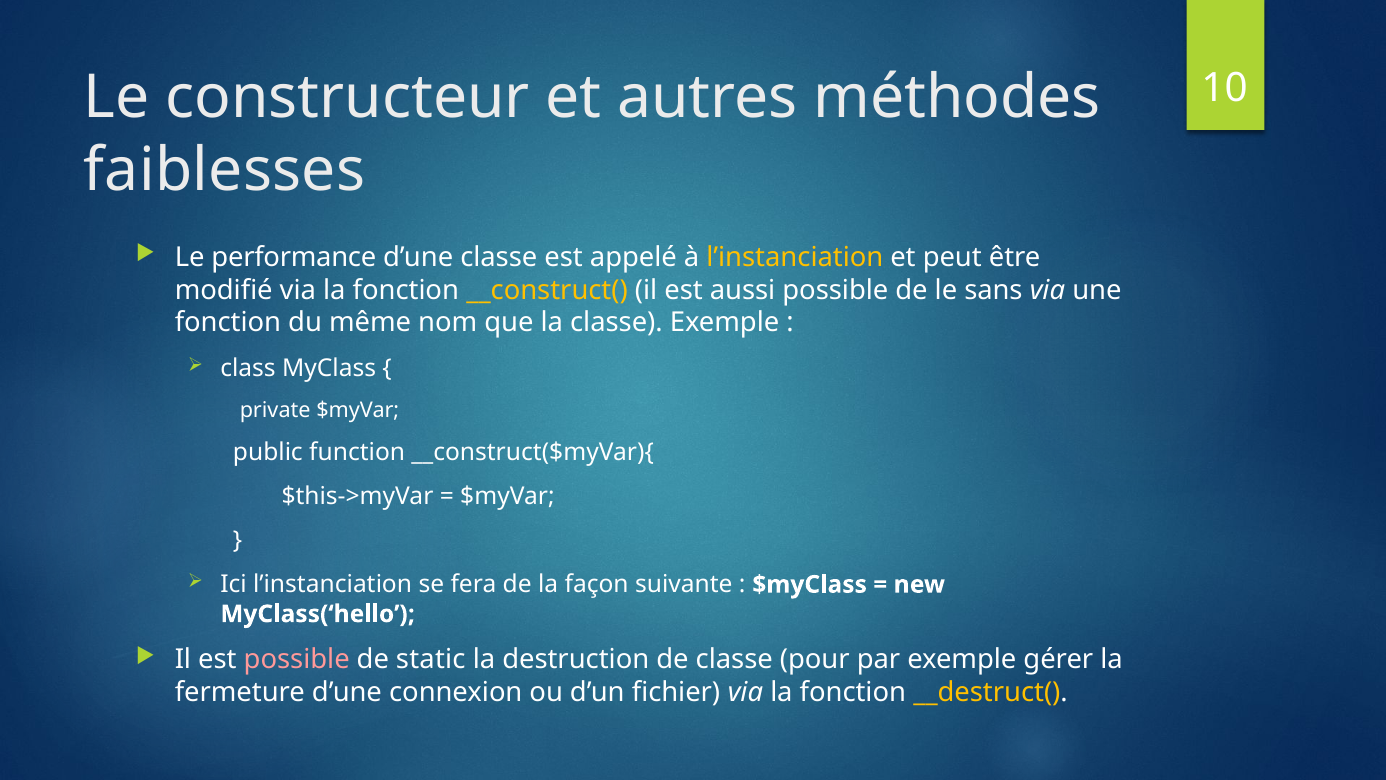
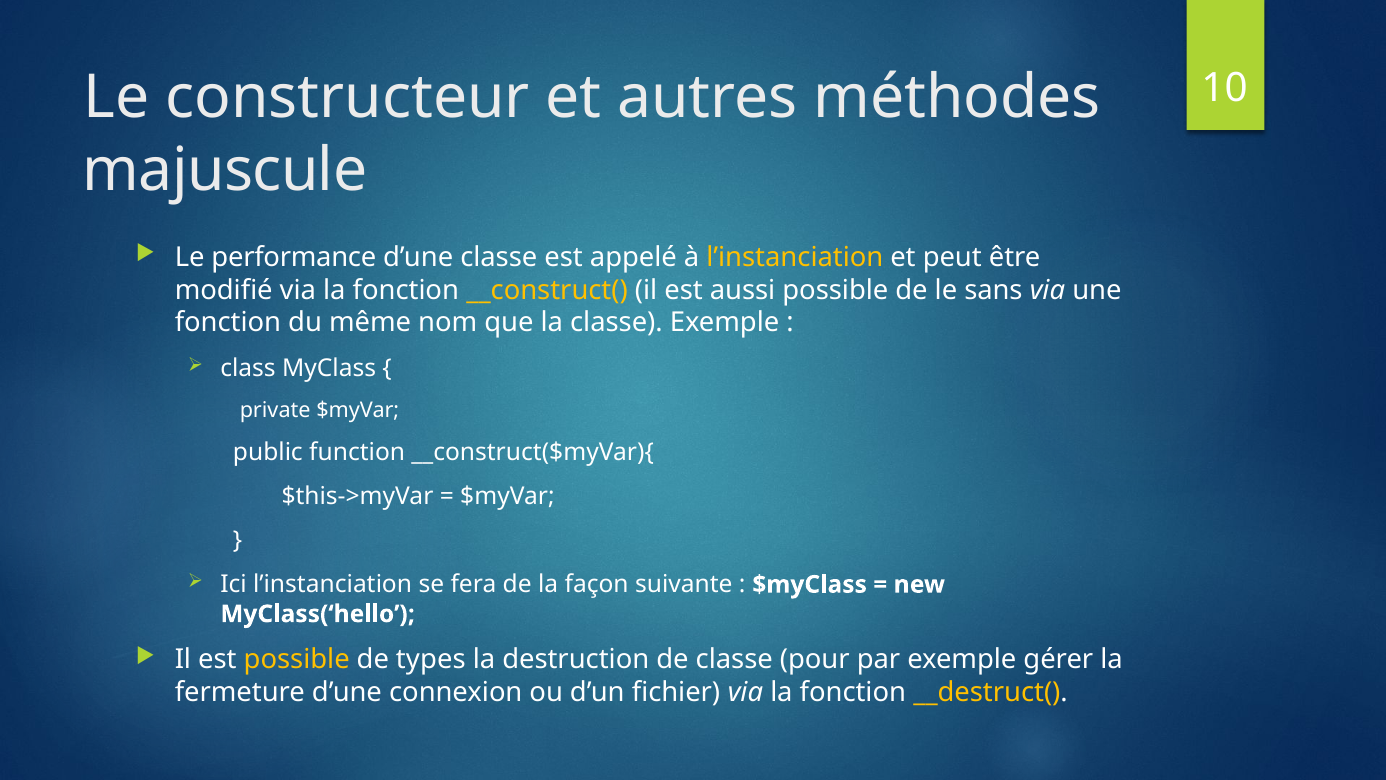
faiblesses: faiblesses -> majuscule
possible at (297, 660) colour: pink -> yellow
static: static -> types
